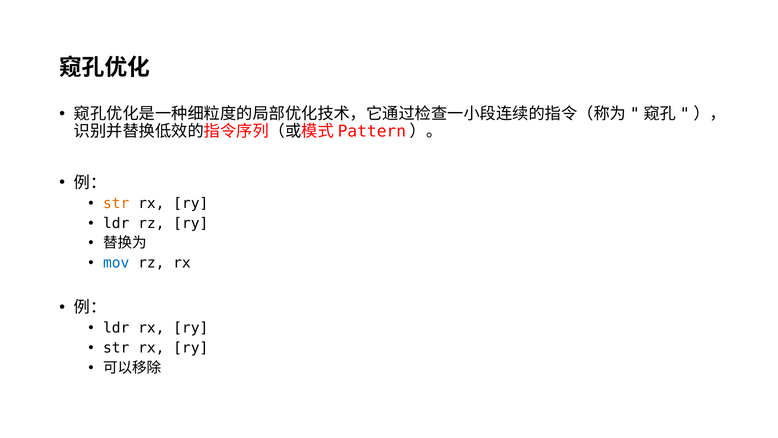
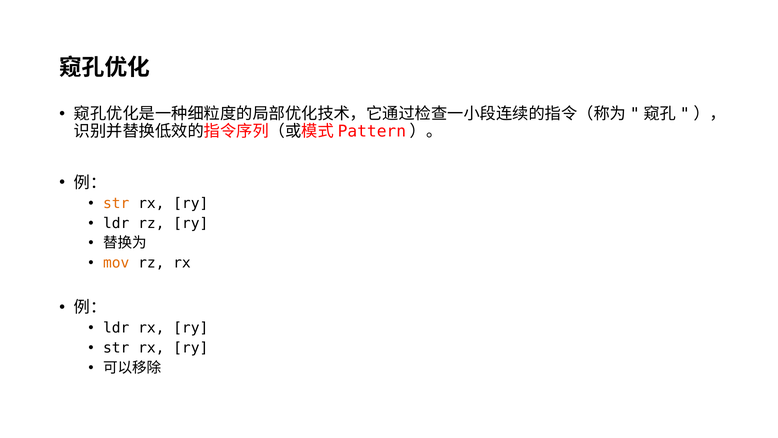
mov colour: blue -> orange
